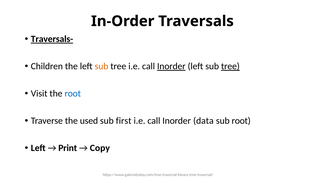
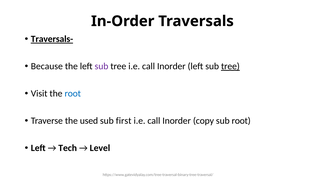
Children: Children -> Because
sub at (102, 66) colour: orange -> purple
Inorder at (171, 66) underline: present -> none
data: data -> copy
Print: Print -> Tech
Copy: Copy -> Level
